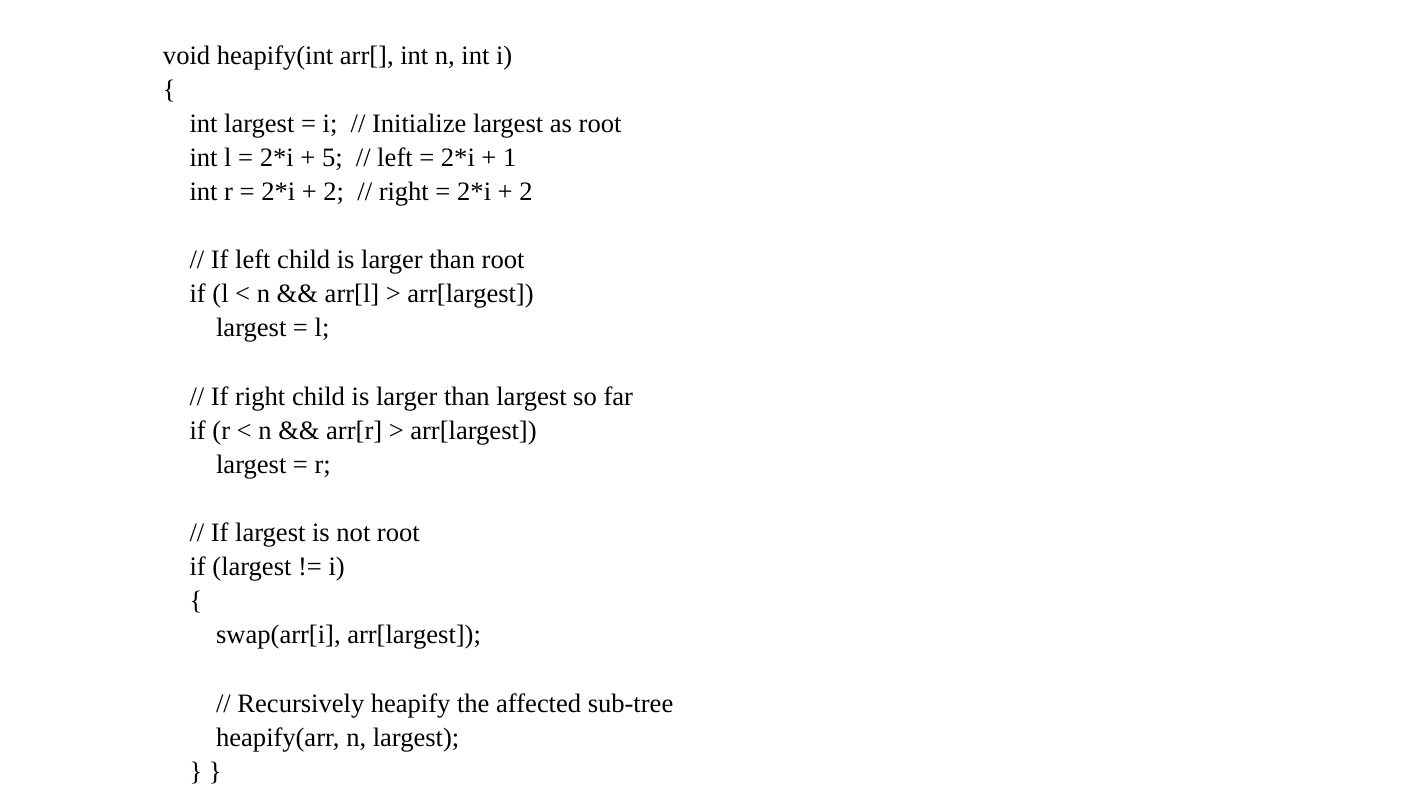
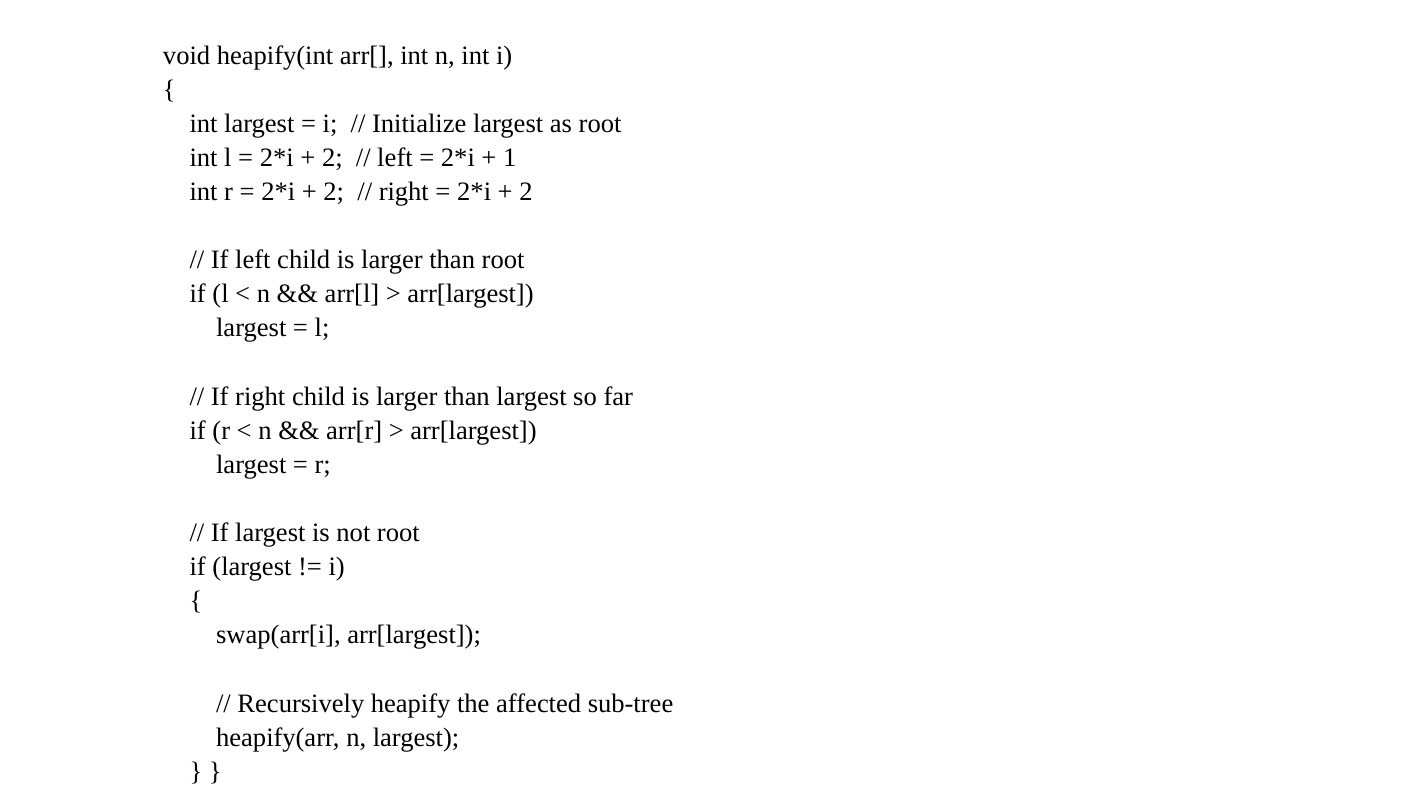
5 at (332, 158): 5 -> 2
